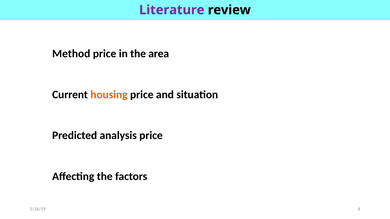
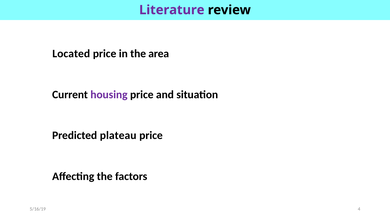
Method: Method -> Located
housing colour: orange -> purple
analysis: analysis -> plateau
